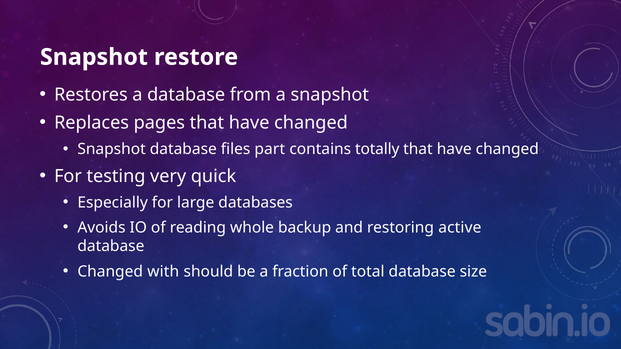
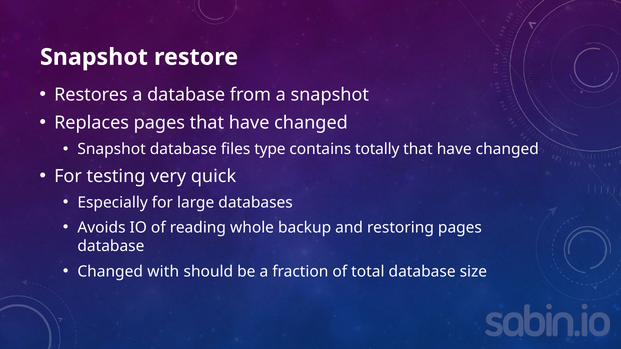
part: part -> type
restoring active: active -> pages
